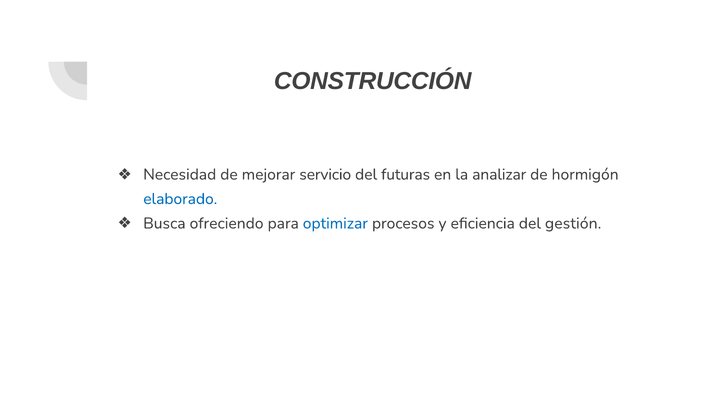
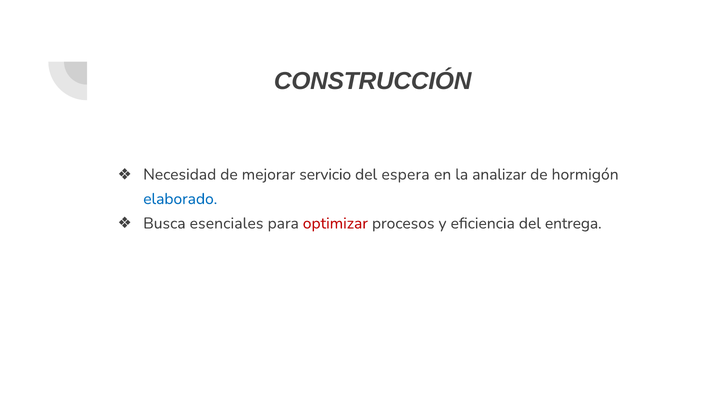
futuras: futuras -> espera
ofreciendo: ofreciendo -> esenciales
optimizar colour: blue -> red
gestión: gestión -> entrega
